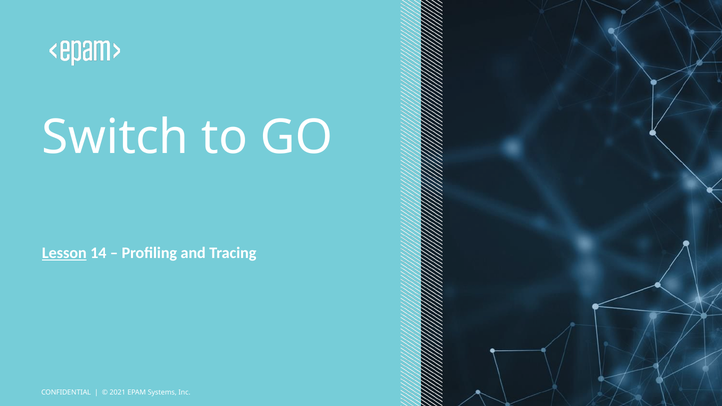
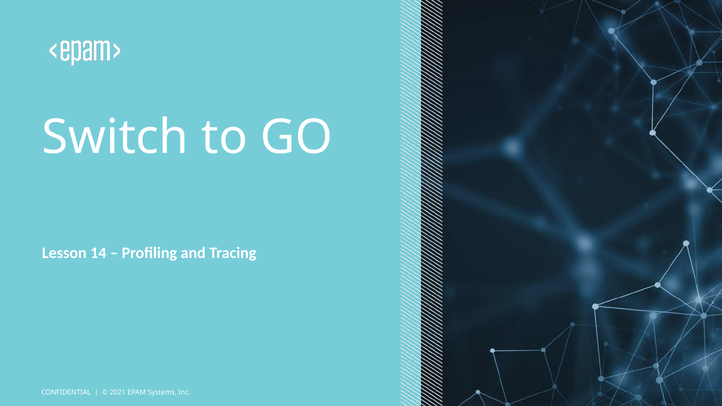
Lesson underline: present -> none
